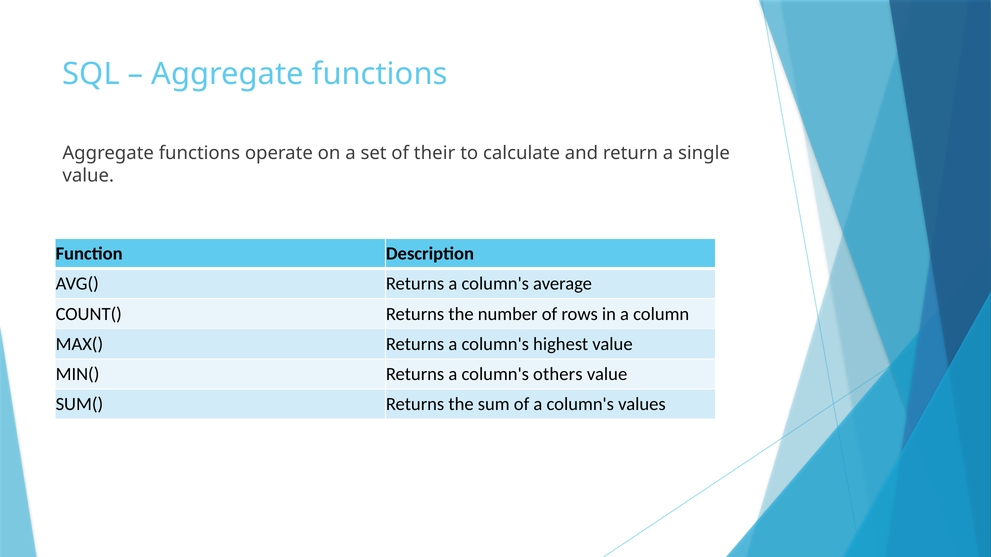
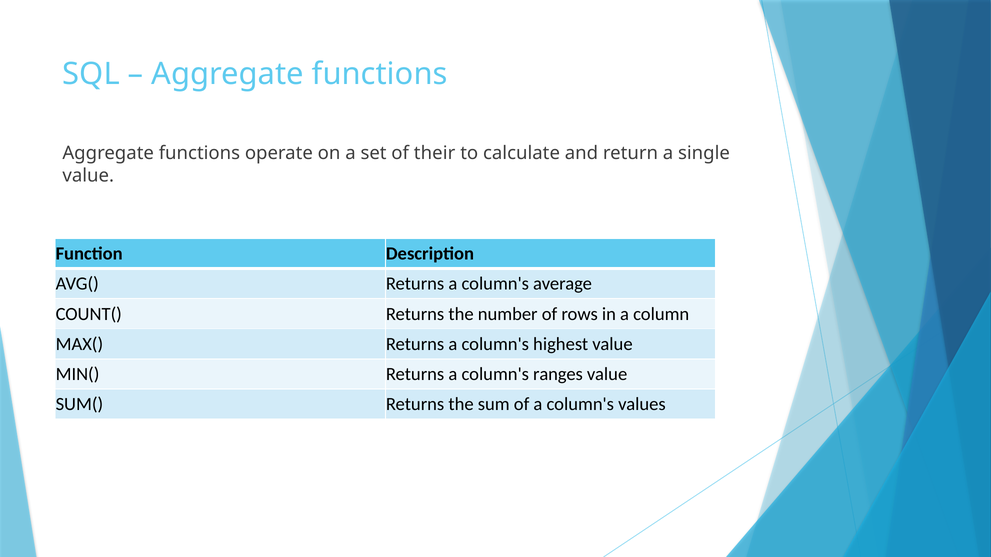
others: others -> ranges
